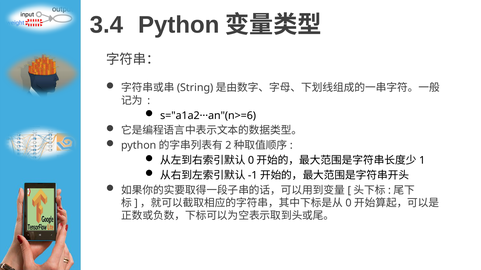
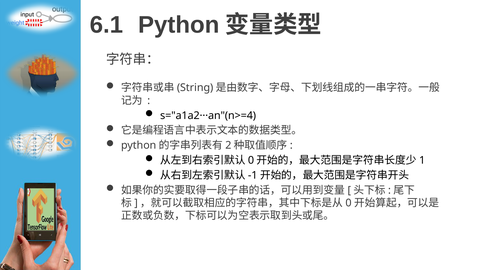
3.4: 3.4 -> 6.1
s="a1a2···an"(n>=6: s="a1a2···an"(n>=6 -> s="a1a2···an"(n>=4
